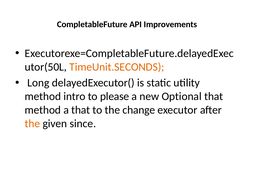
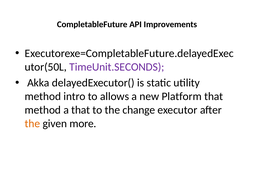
TimeUnit.SECONDS colour: orange -> purple
Long: Long -> Akka
please: please -> allows
Optional: Optional -> Platform
since: since -> more
